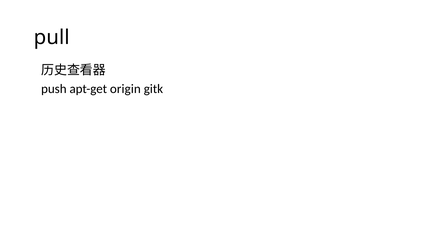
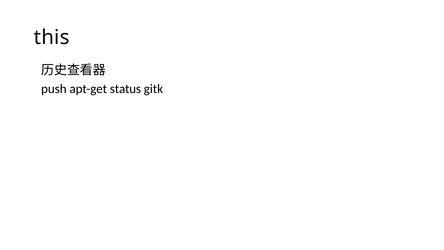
pull: pull -> this
origin: origin -> status
